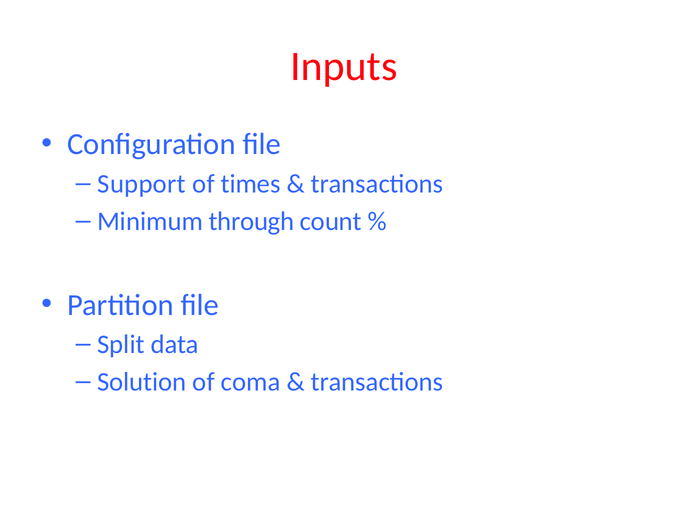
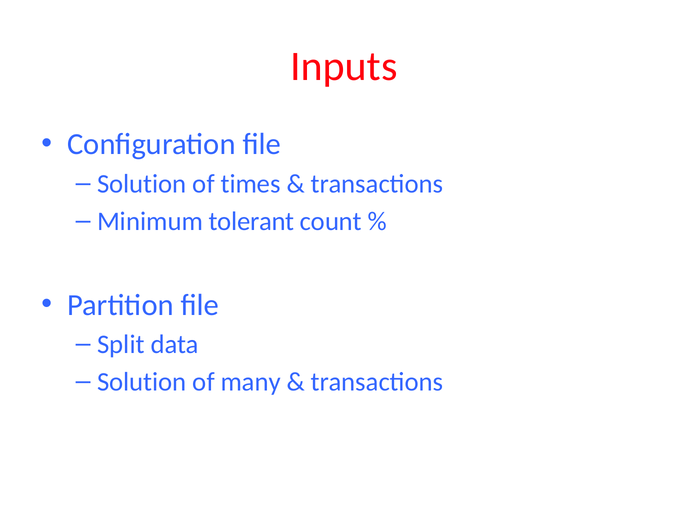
Support at (142, 184): Support -> Solution
through: through -> tolerant
coma: coma -> many
